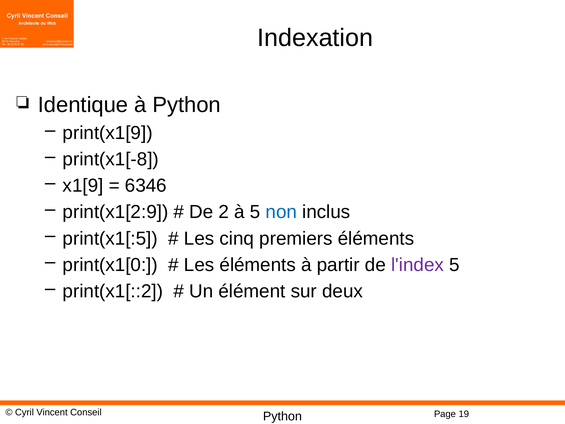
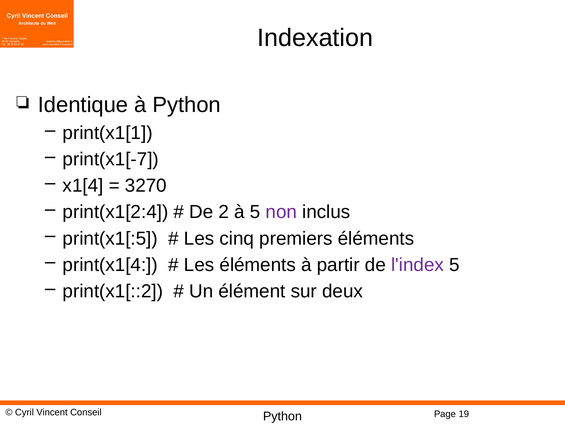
print(x1[9: print(x1[9 -> print(x1[1
print(x1[-8: print(x1[-8 -> print(x1[-7
x1[9: x1[9 -> x1[4
6346: 6346 -> 3270
print(x1[2:9: print(x1[2:9 -> print(x1[2:4
non colour: blue -> purple
print(x1[0: print(x1[0 -> print(x1[4
